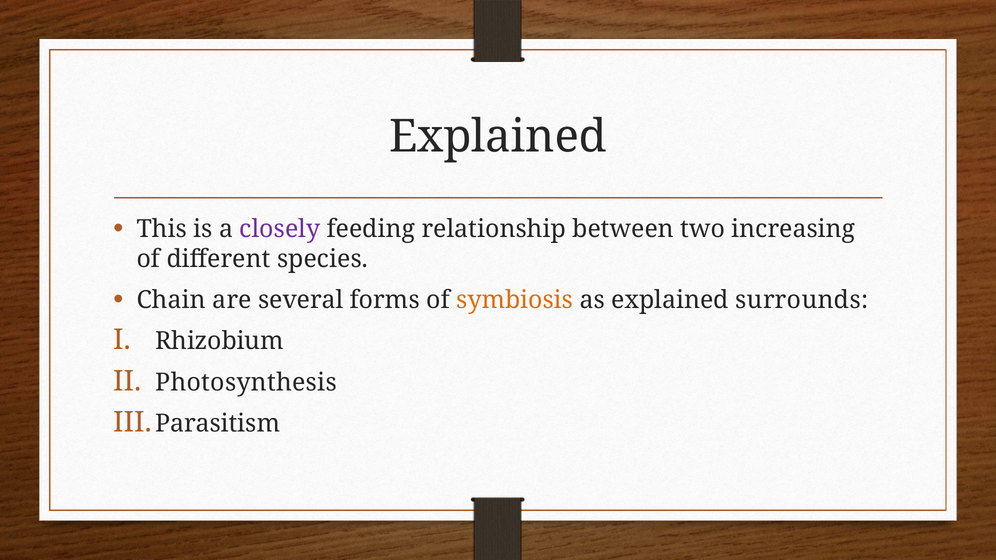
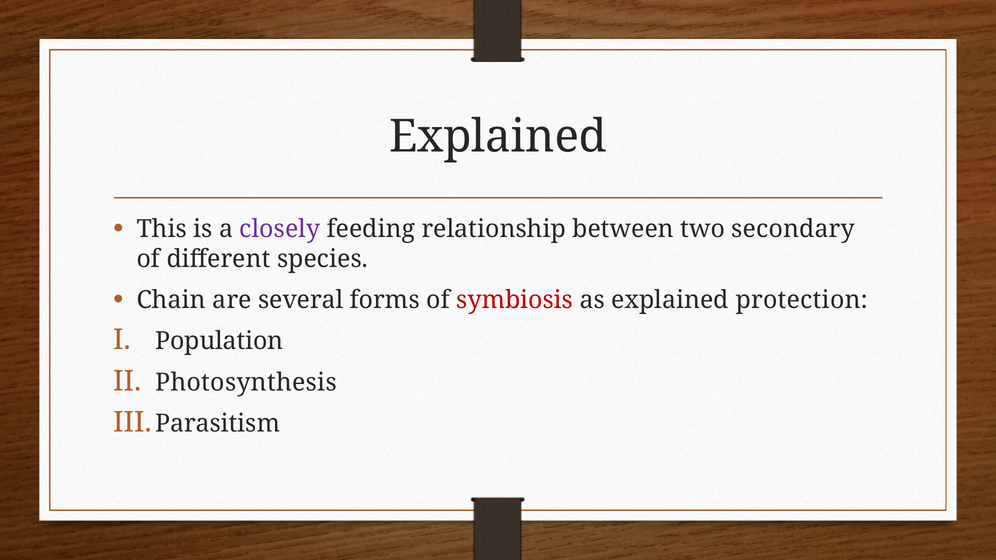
increasing: increasing -> secondary
symbiosis colour: orange -> red
surrounds: surrounds -> protection
Rhizobium: Rhizobium -> Population
